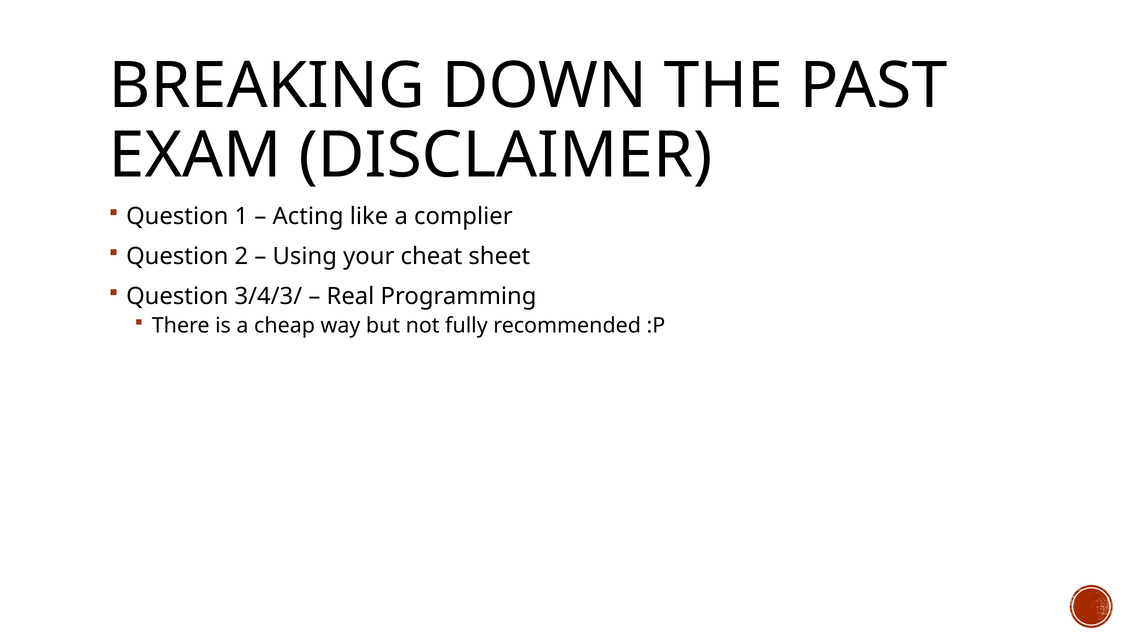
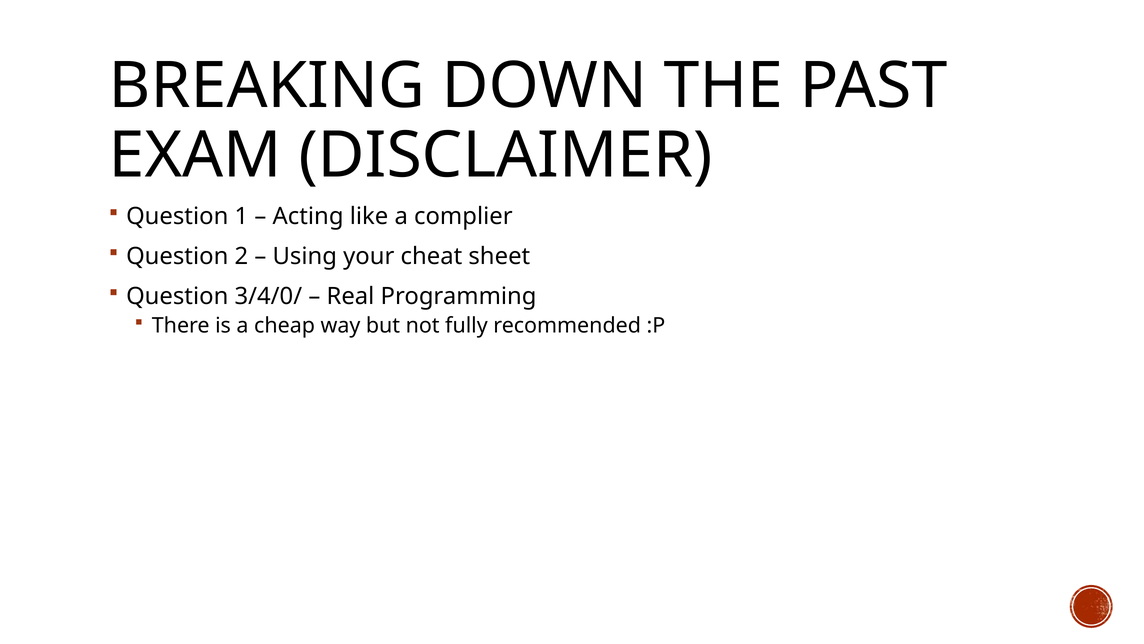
3/4/3/: 3/4/3/ -> 3/4/0/
